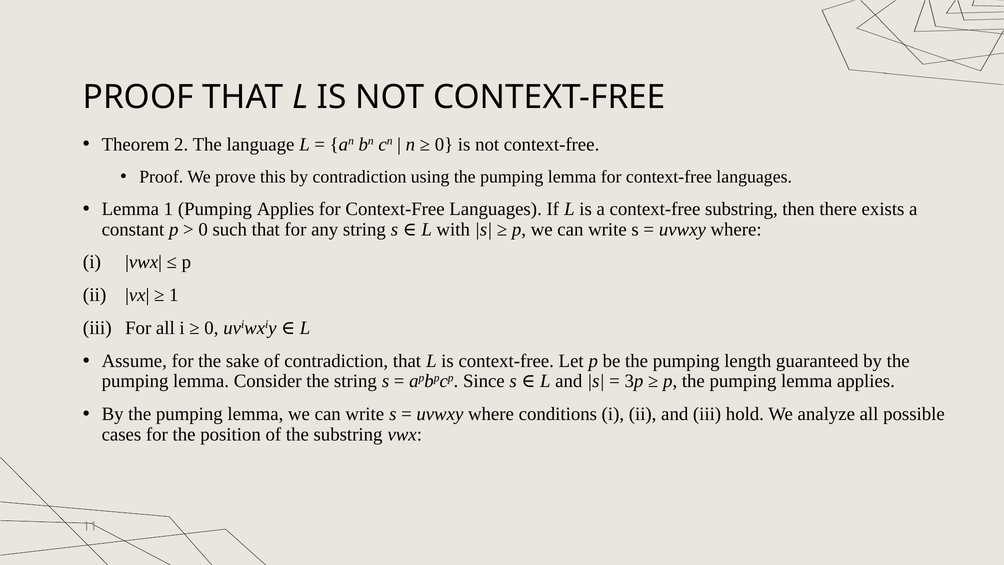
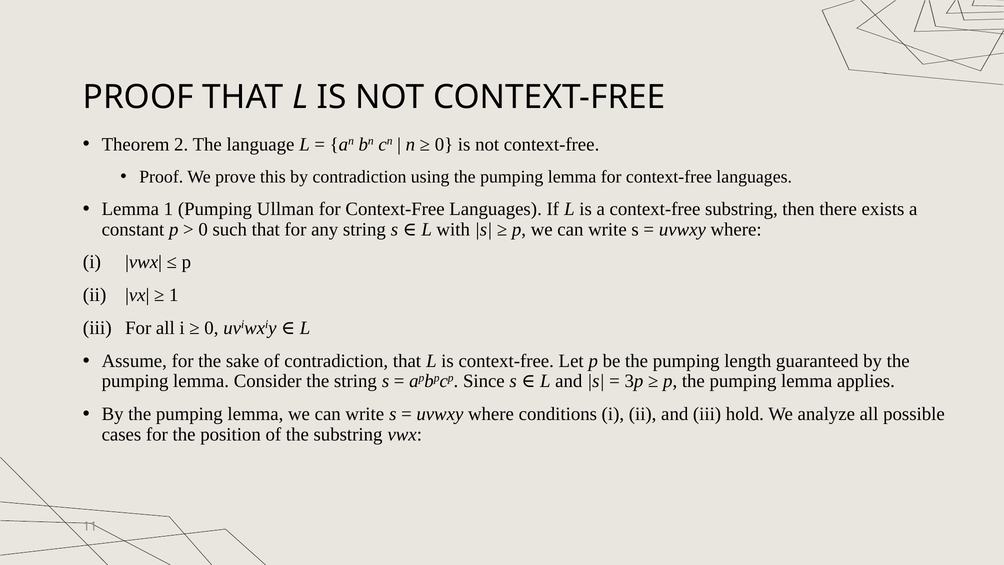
Pumping Applies: Applies -> Ullman
